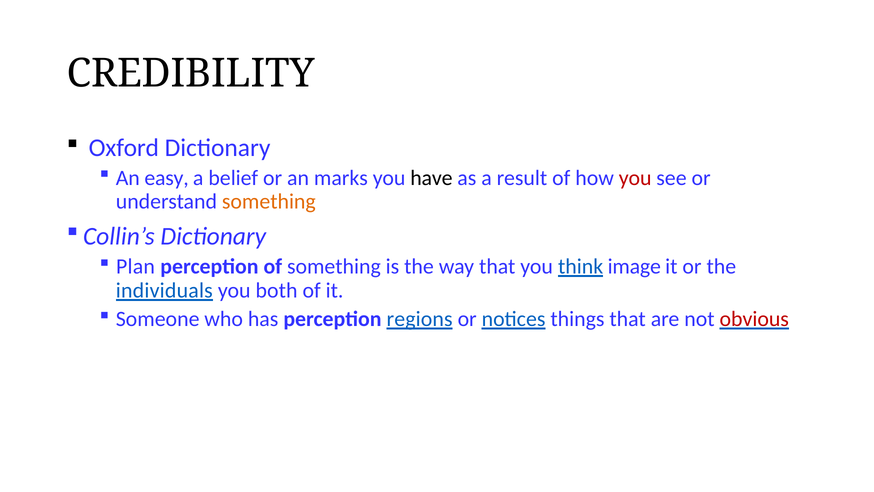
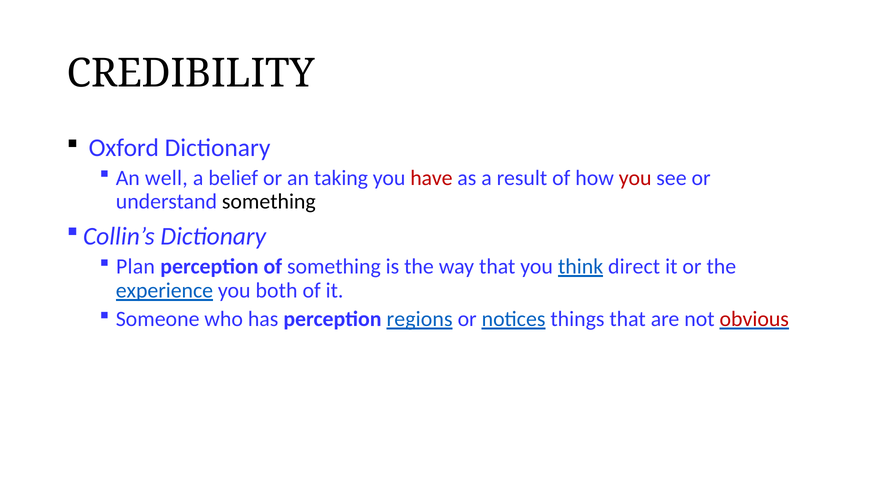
easy: easy -> well
marks: marks -> taking
have colour: black -> red
something at (269, 201) colour: orange -> black
image: image -> direct
individuals: individuals -> experience
